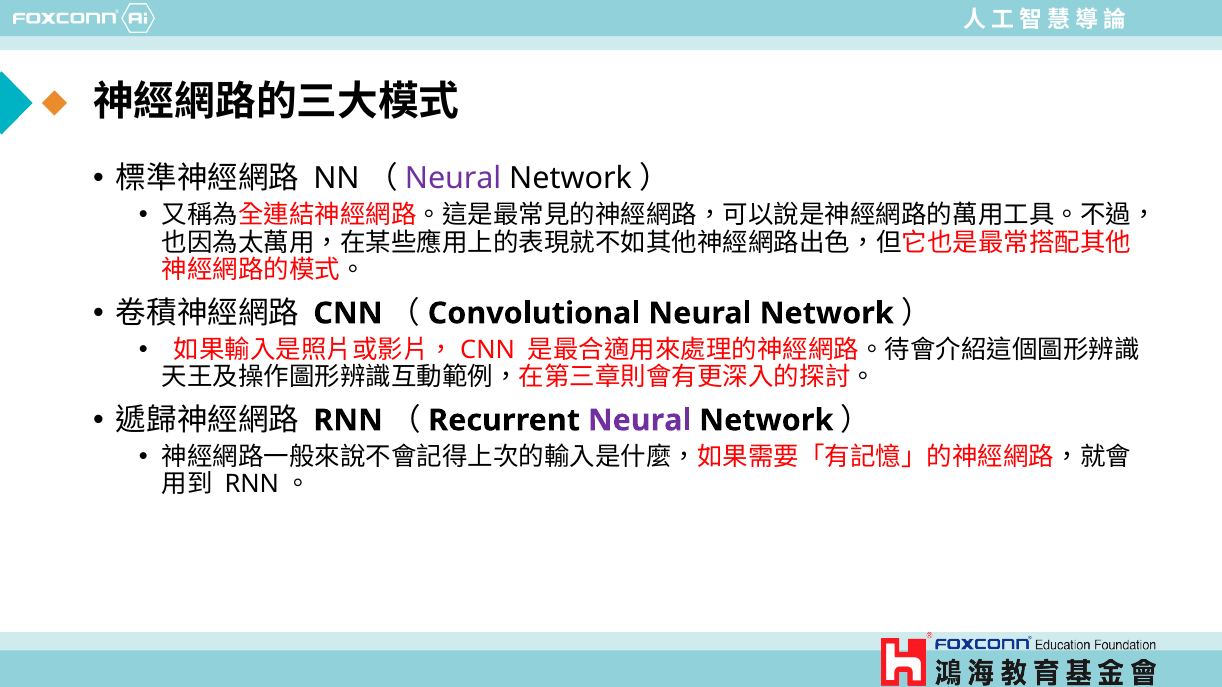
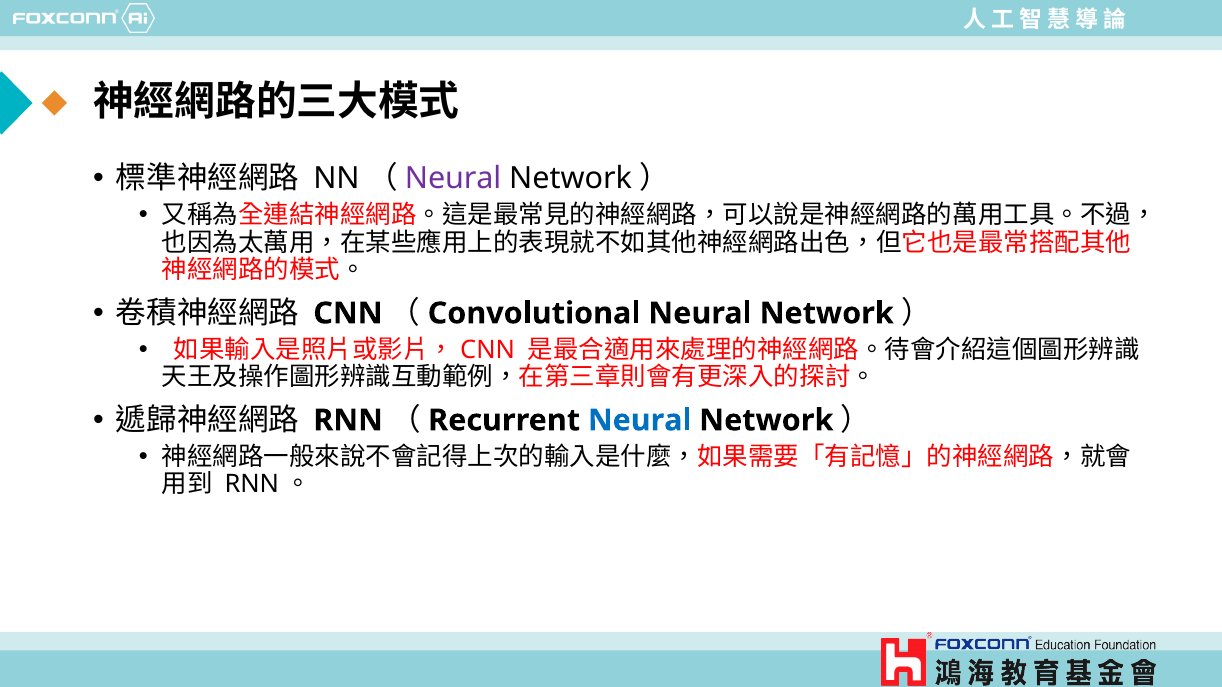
Neural at (640, 421) colour: purple -> blue
